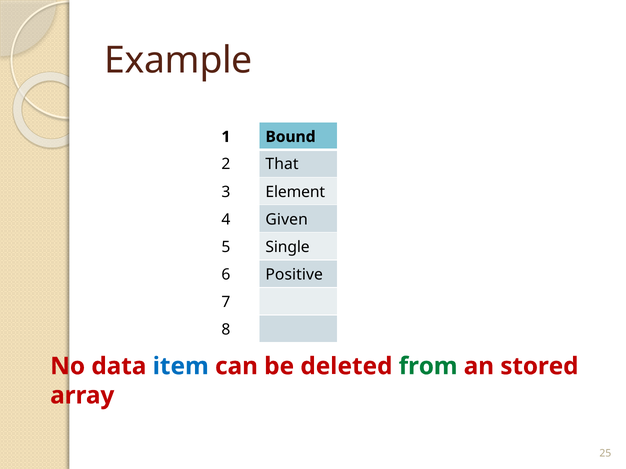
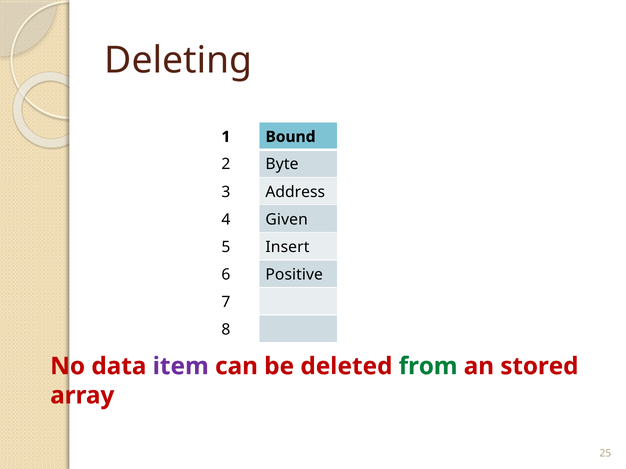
Example: Example -> Deleting
That: That -> Byte
Element: Element -> Address
Single: Single -> Insert
item colour: blue -> purple
